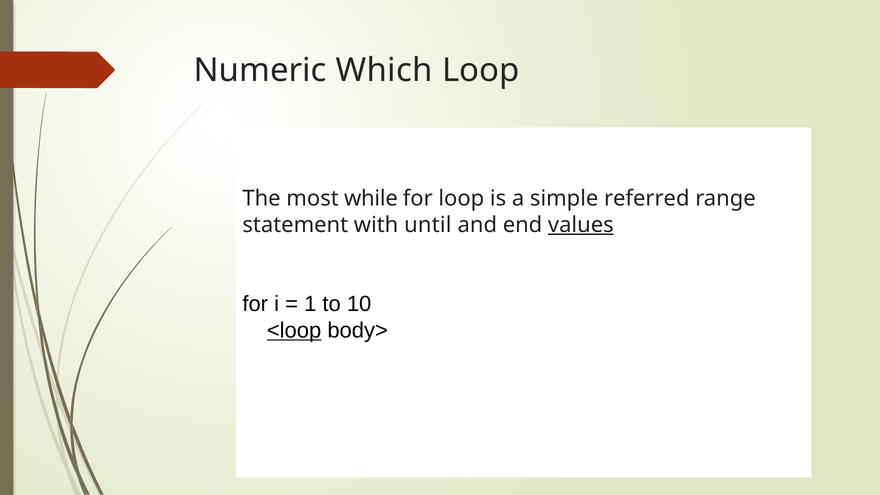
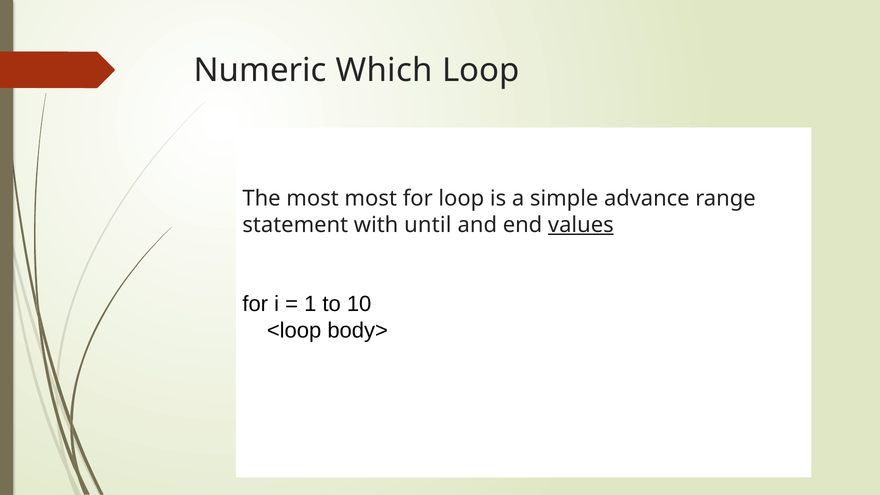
most while: while -> most
referred: referred -> advance
<loop underline: present -> none
